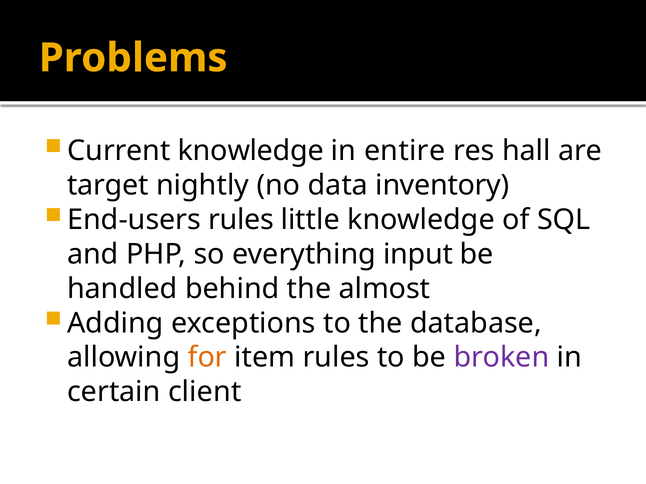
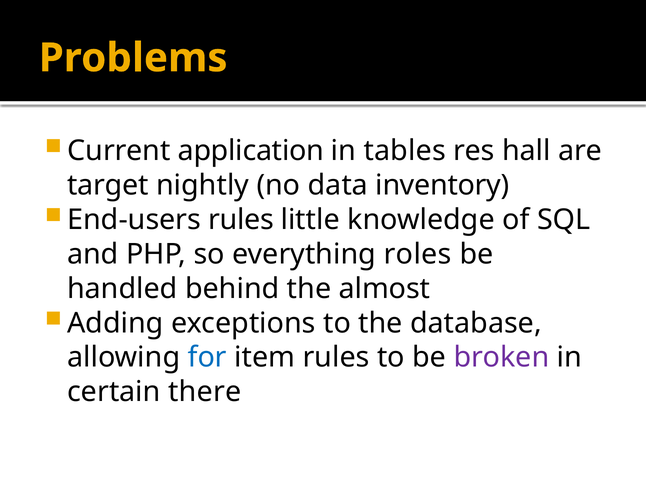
Current knowledge: knowledge -> application
entire: entire -> tables
input: input -> roles
for colour: orange -> blue
client: client -> there
